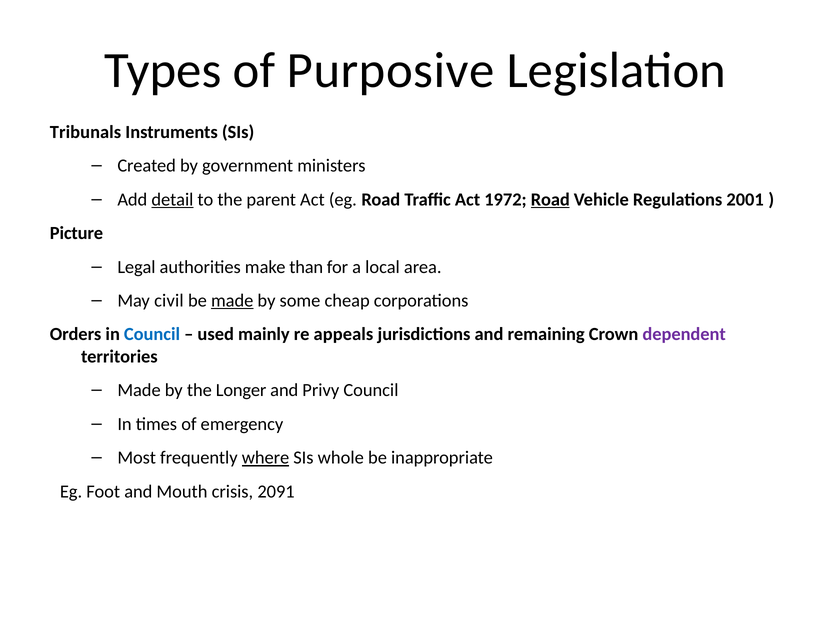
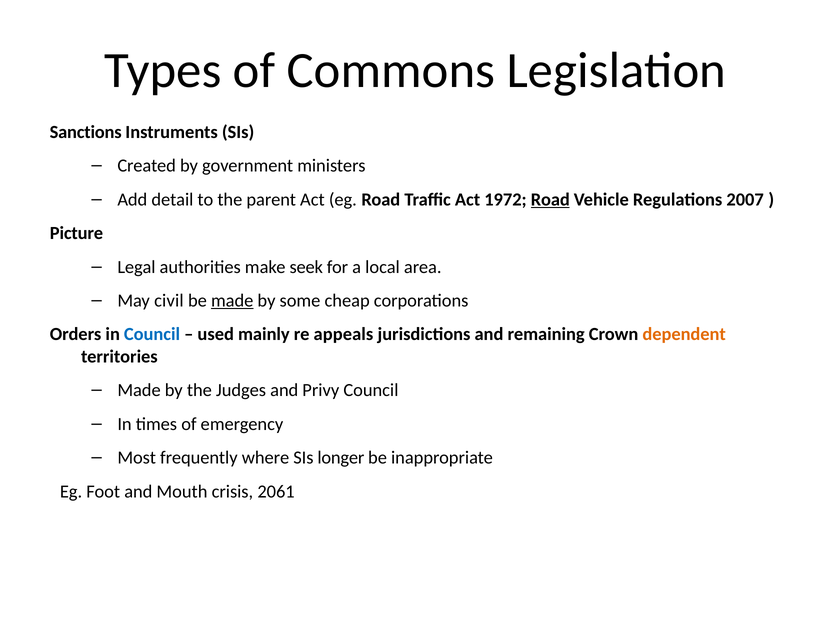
Purposive: Purposive -> Commons
Tribunals: Tribunals -> Sanctions
detail underline: present -> none
2001: 2001 -> 2007
than: than -> seek
dependent colour: purple -> orange
Longer: Longer -> Judges
where underline: present -> none
whole: whole -> longer
2091: 2091 -> 2061
